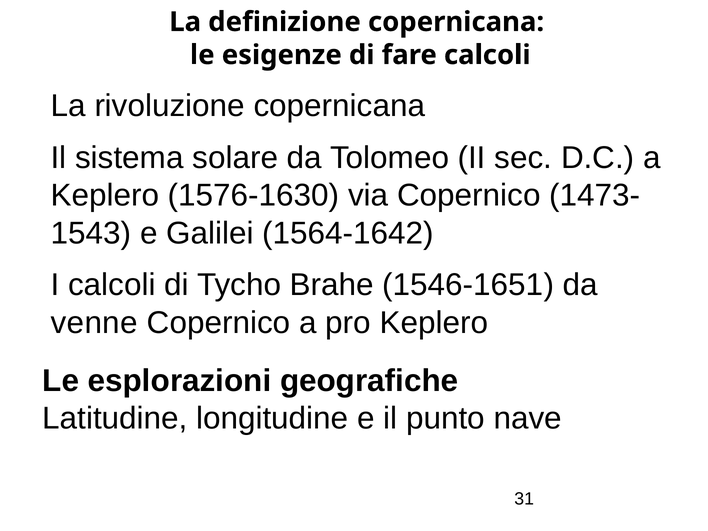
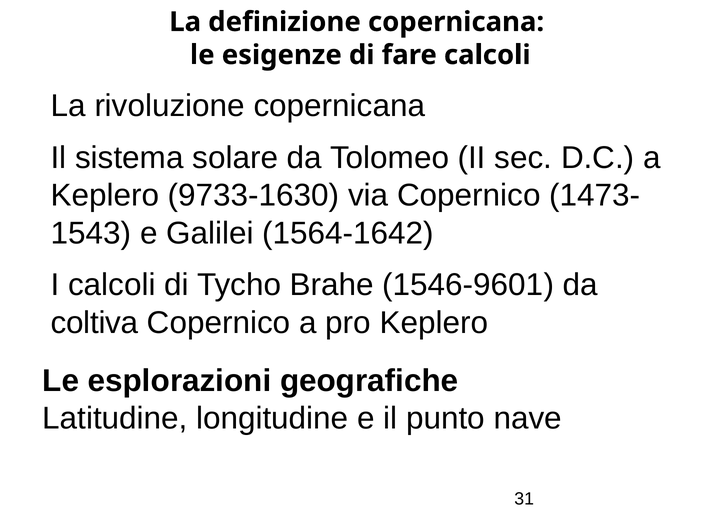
1576-1630: 1576-1630 -> 9733-1630
1546-1651: 1546-1651 -> 1546-9601
venne: venne -> coltiva
